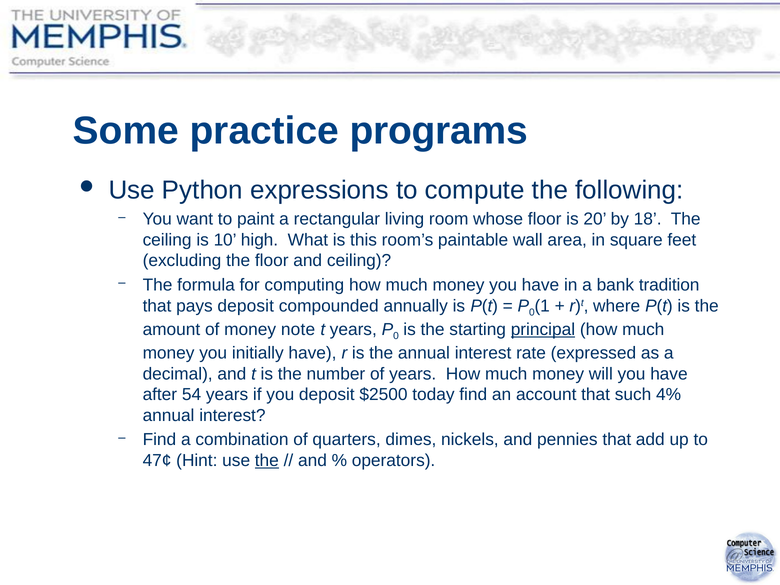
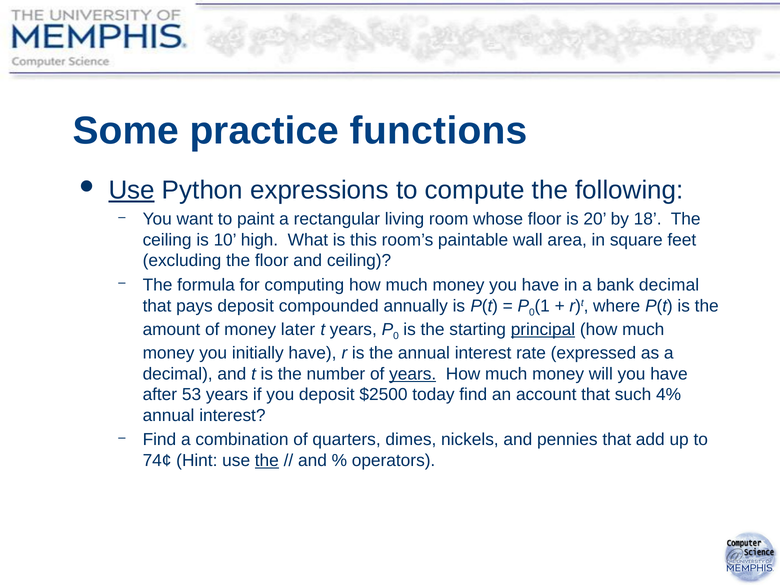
programs: programs -> functions
Use at (132, 190) underline: none -> present
bank tradition: tradition -> decimal
note: note -> later
years at (413, 374) underline: none -> present
54: 54 -> 53
47¢: 47¢ -> 74¢
